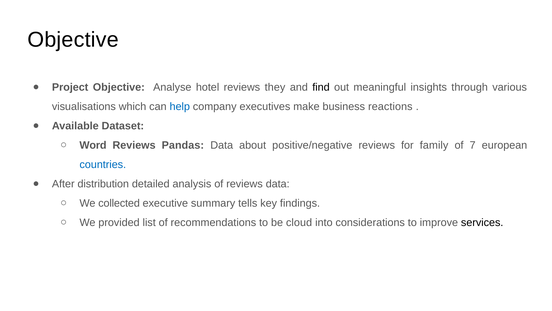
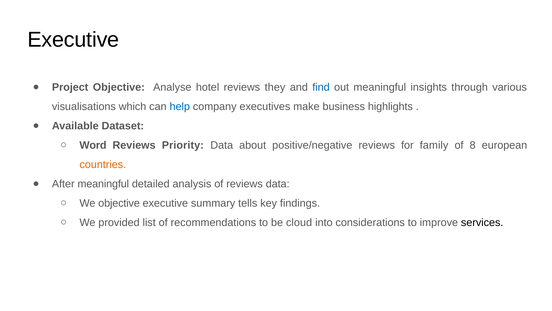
Objective at (73, 40): Objective -> Executive
find colour: black -> blue
reactions: reactions -> highlights
Pandas: Pandas -> Priority
7: 7 -> 8
countries colour: blue -> orange
After distribution: distribution -> meaningful
We collected: collected -> objective
